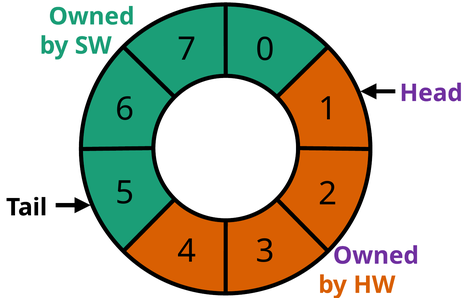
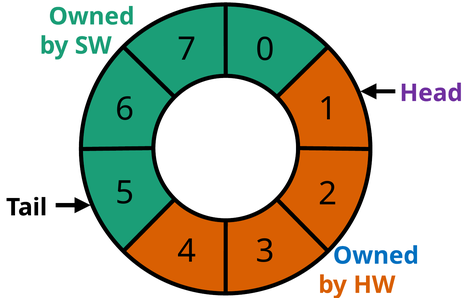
Owned at (376, 256) colour: purple -> blue
